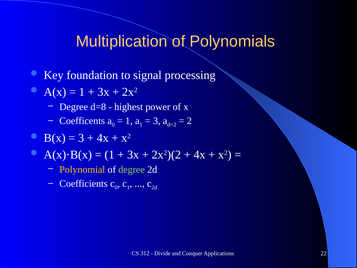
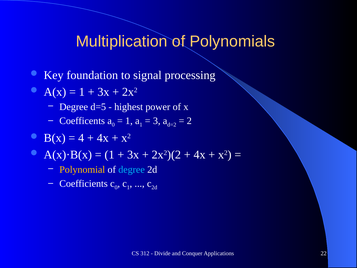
d=8: d=8 -> d=5
3 at (81, 138): 3 -> 4
degree at (132, 170) colour: light green -> light blue
